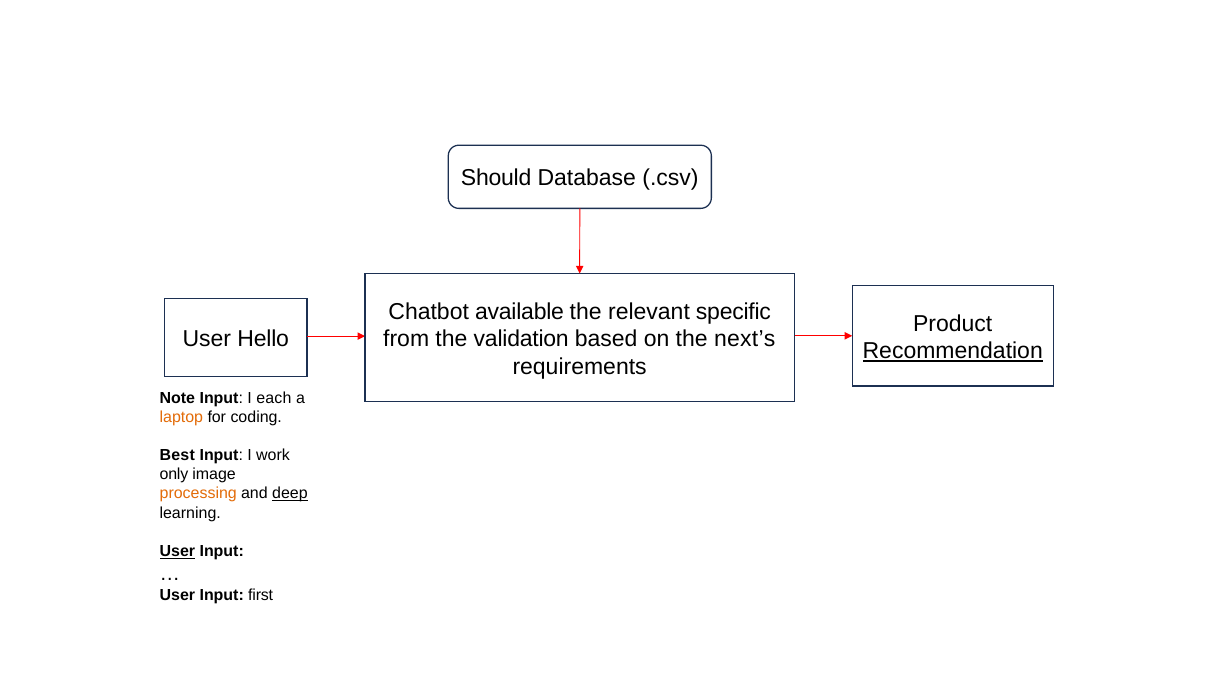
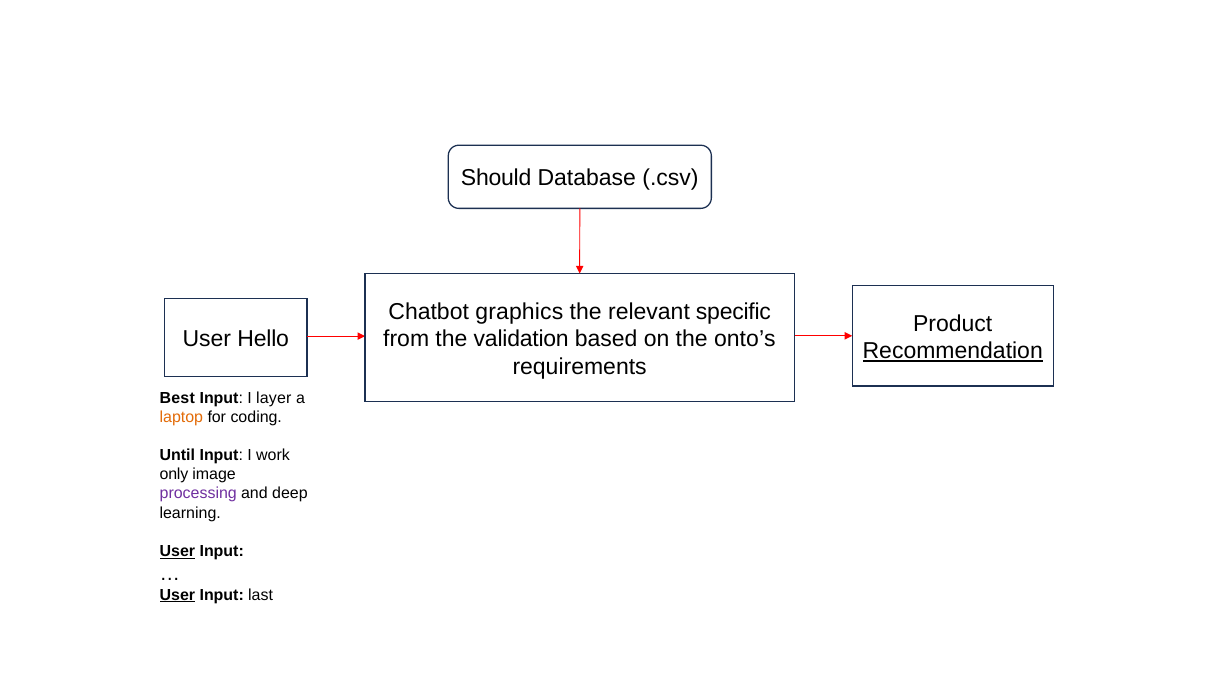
available: available -> graphics
next’s: next’s -> onto’s
Note: Note -> Best
each: each -> layer
Best: Best -> Until
processing colour: orange -> purple
deep underline: present -> none
User at (177, 595) underline: none -> present
first: first -> last
